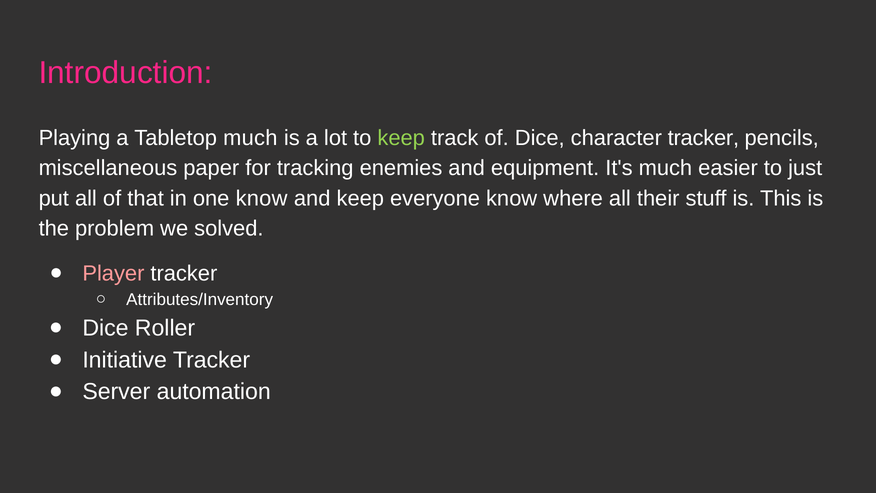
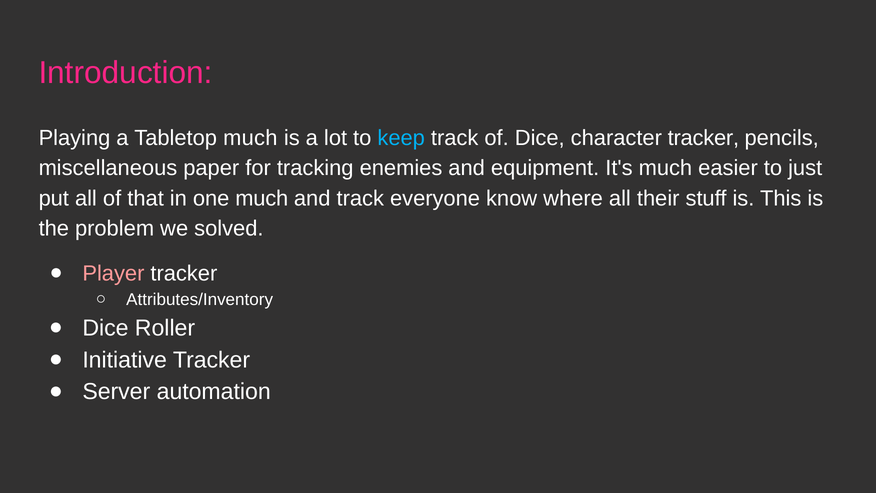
keep at (401, 138) colour: light green -> light blue
one know: know -> much
and keep: keep -> track
